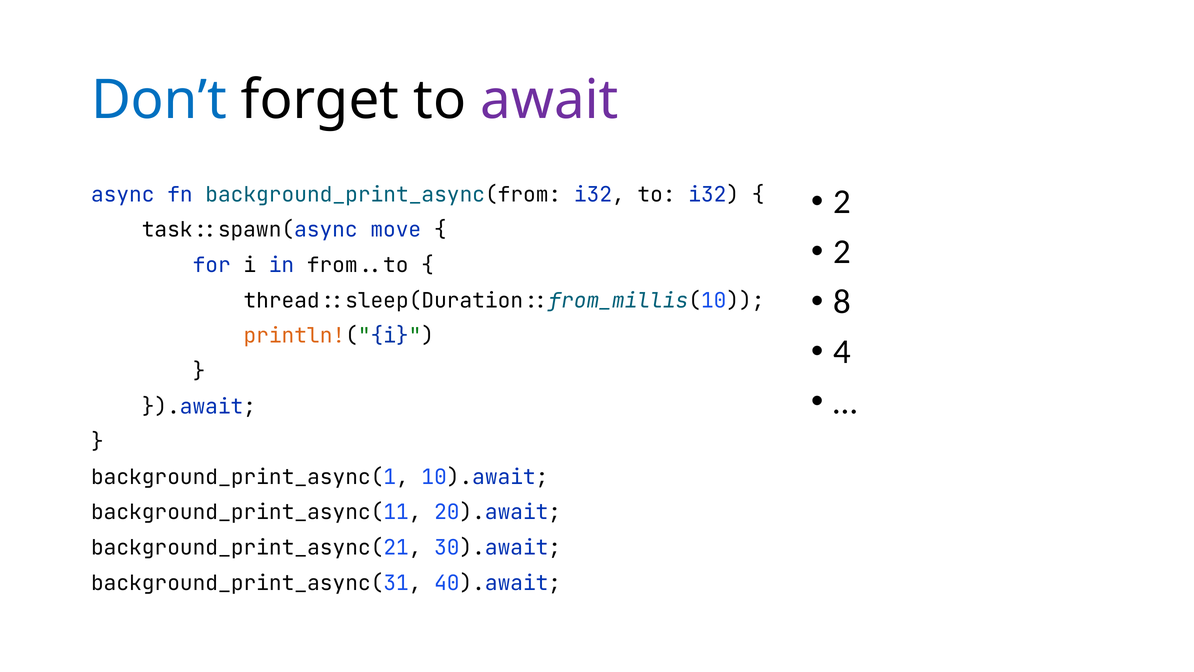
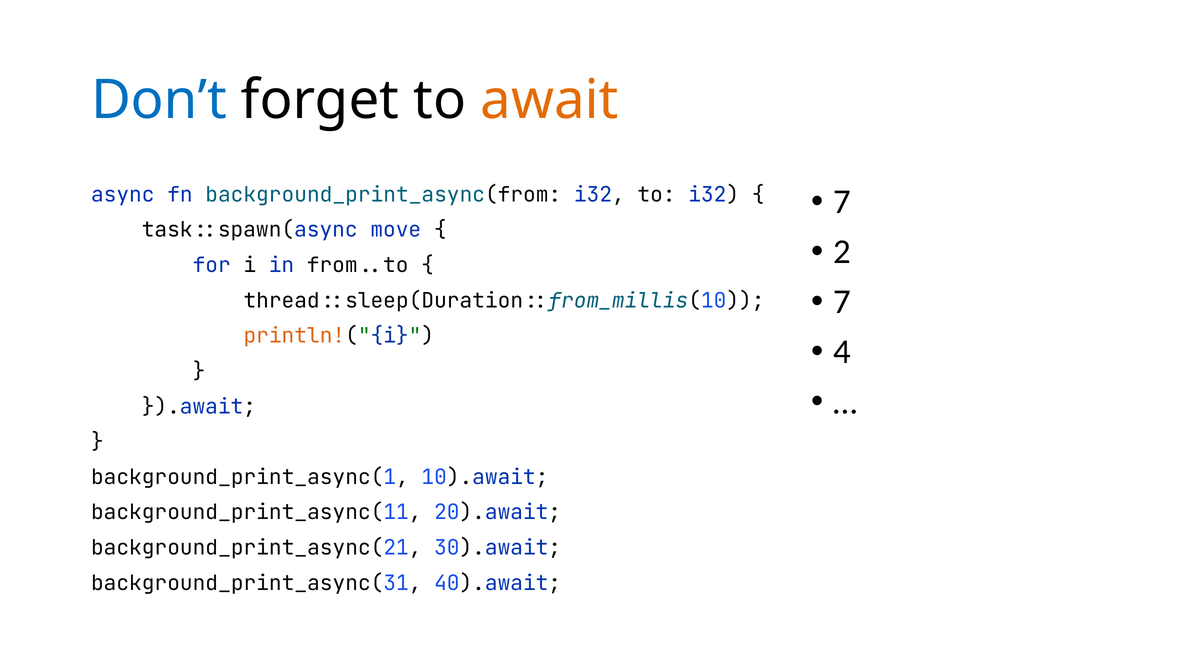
await colour: purple -> orange
2 at (842, 202): 2 -> 7
8 at (842, 302): 8 -> 7
